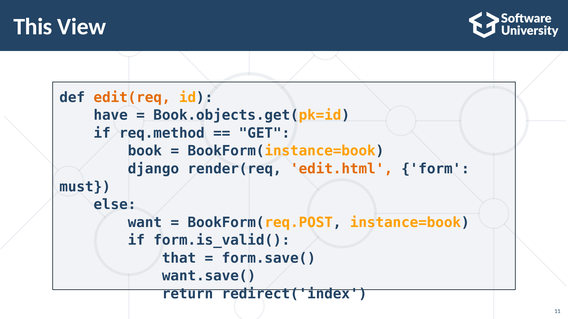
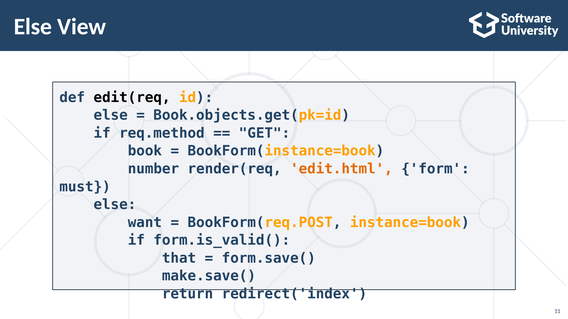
This at (33, 27): This -> Else
edit(req colour: orange -> black
have at (111, 115): have -> else
django: django -> number
want.save(: want.save( -> make.save(
